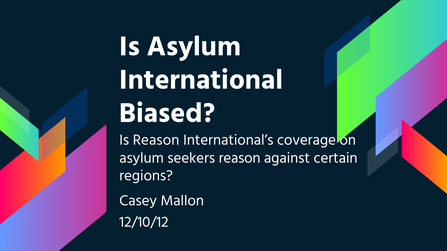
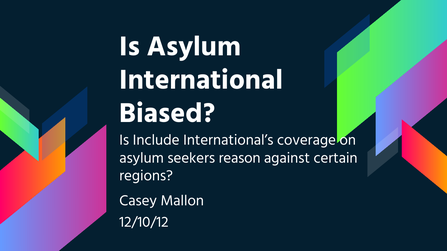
Is Reason: Reason -> Include
